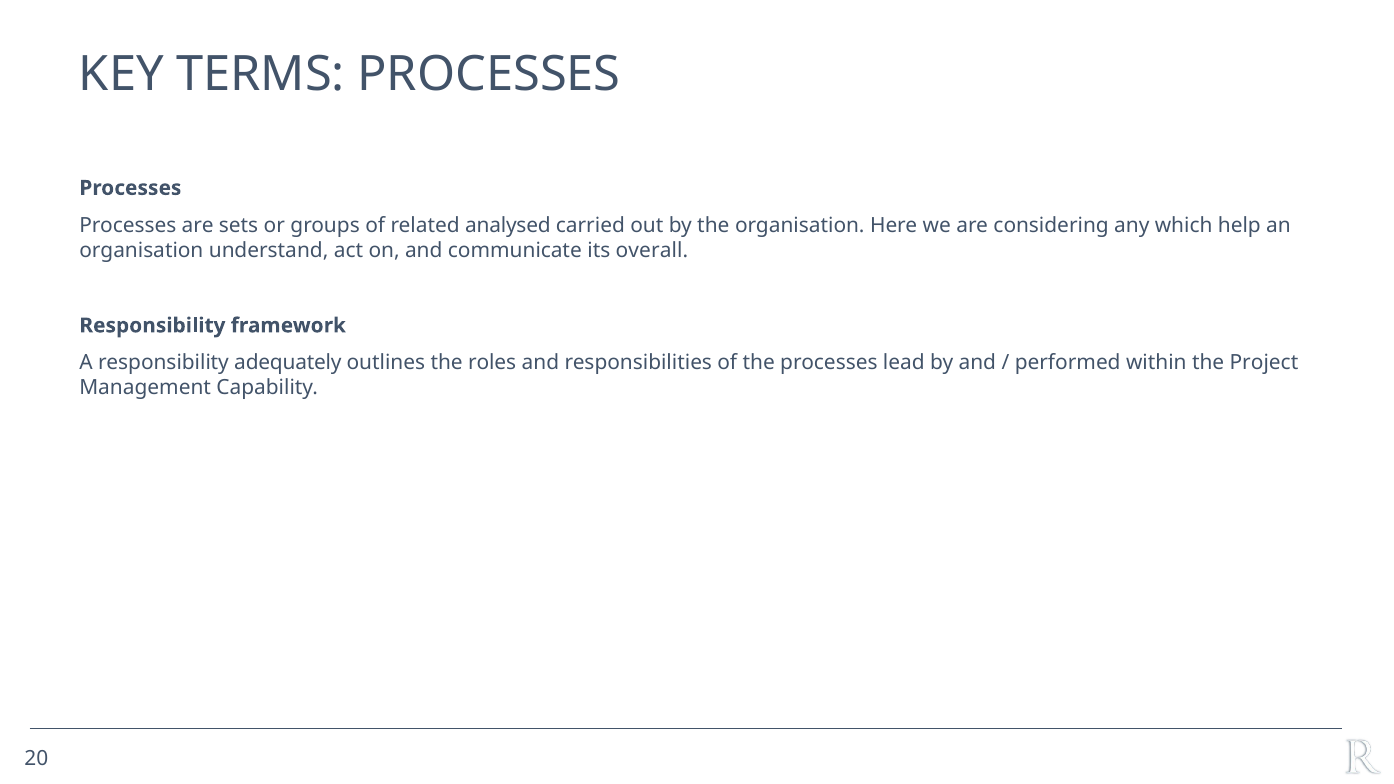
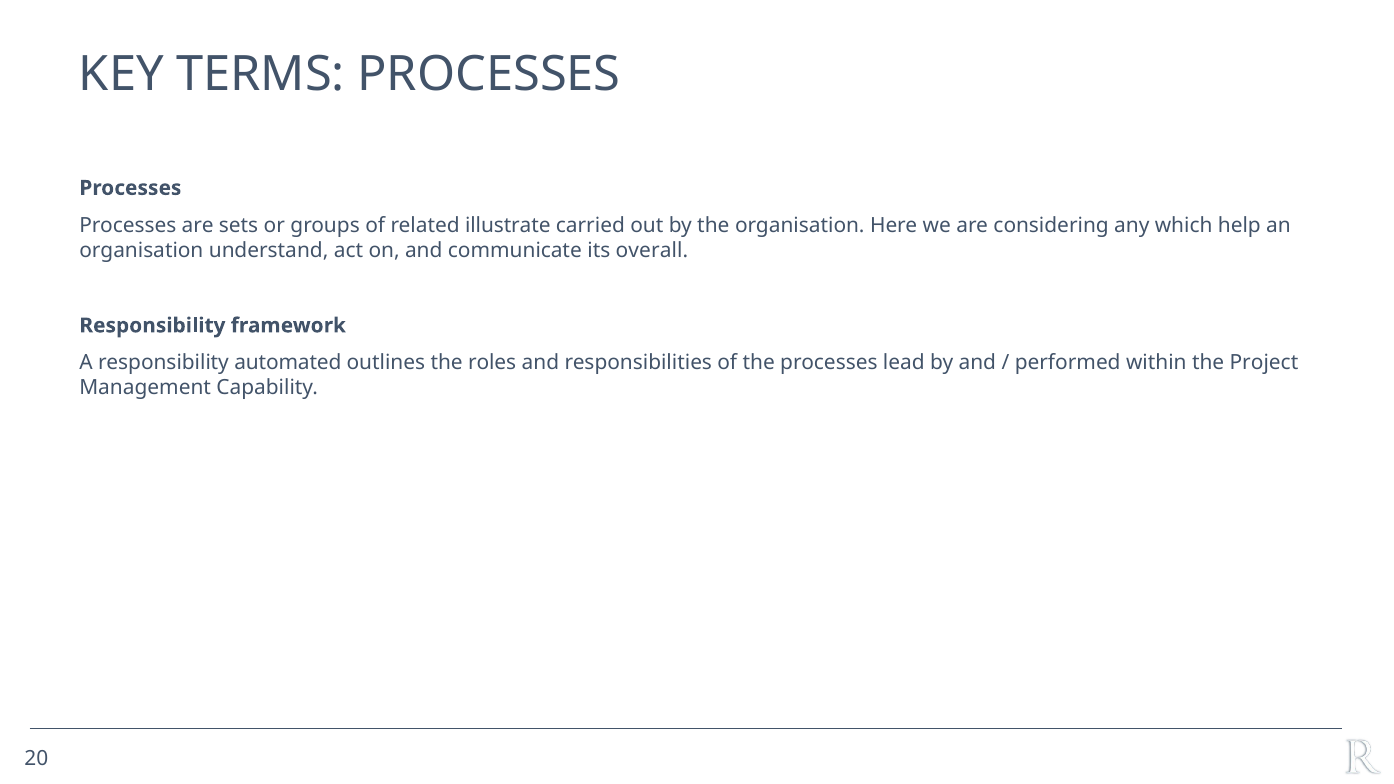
analysed: analysed -> illustrate
adequately: adequately -> automated
